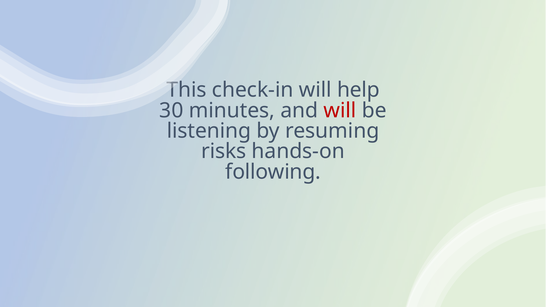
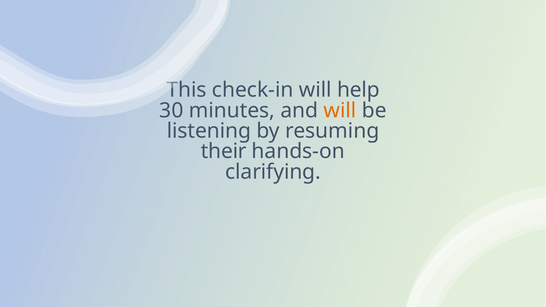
will at (340, 111) colour: red -> orange
risks: risks -> their
following: following -> clarifying
